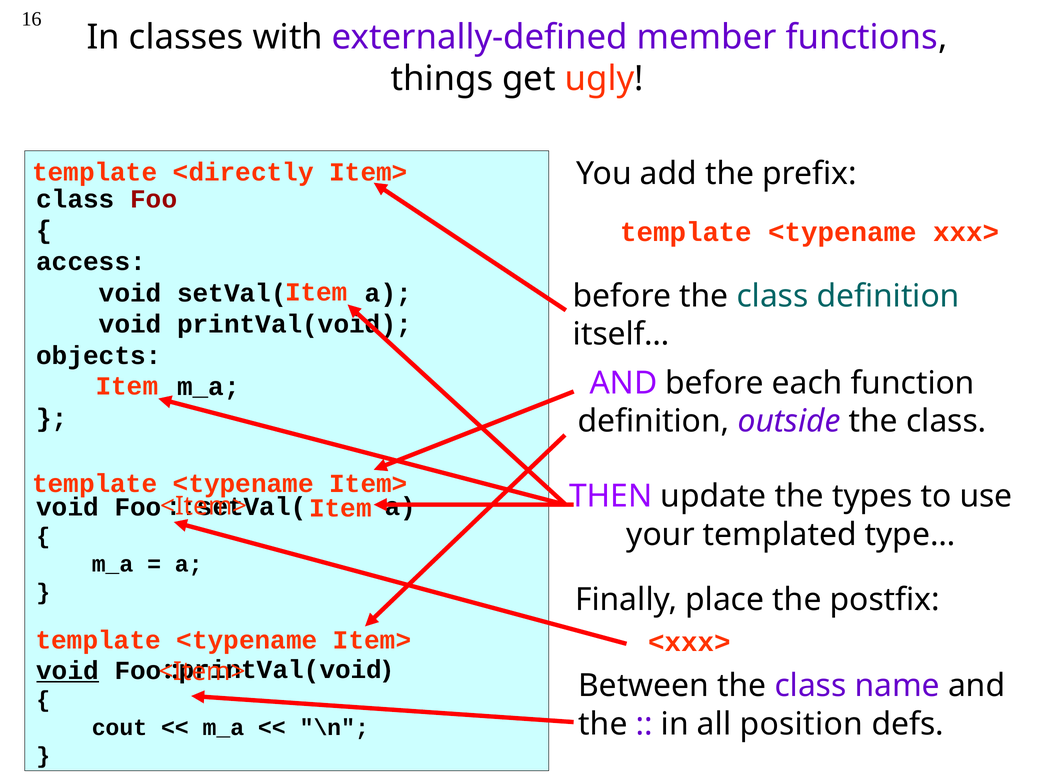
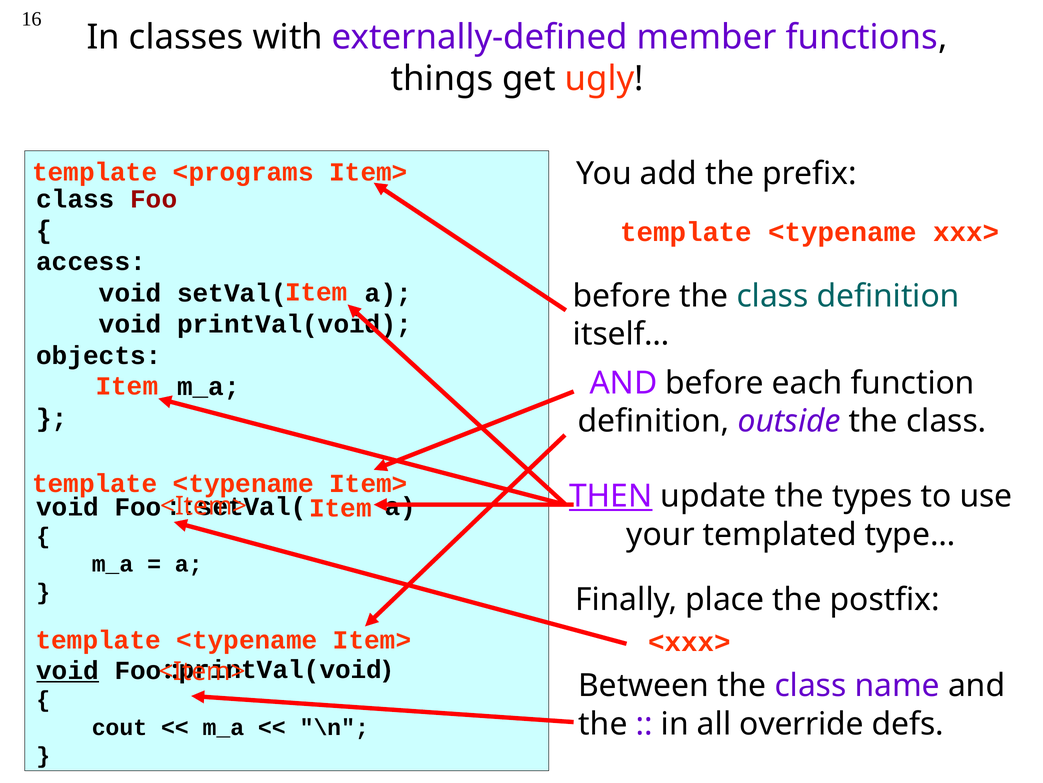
<directly: <directly -> <programs
THEN underline: none -> present
position: position -> override
